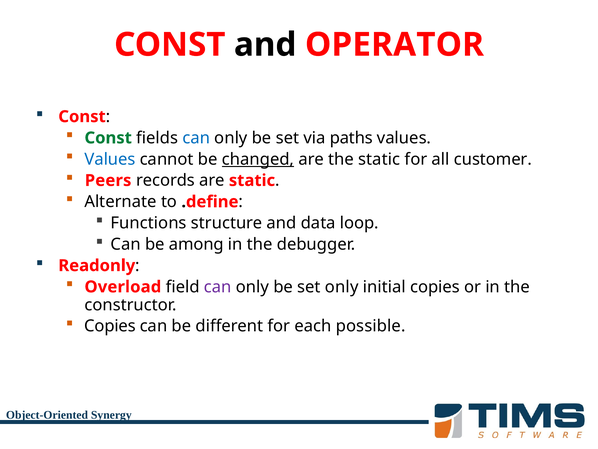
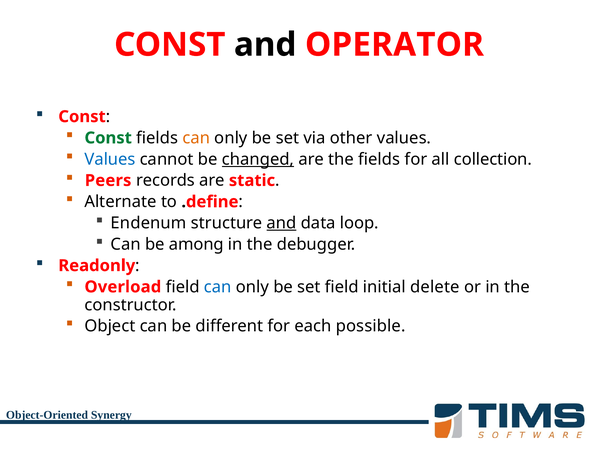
can at (196, 138) colour: blue -> orange
paths: paths -> other
the static: static -> fields
customer: customer -> collection
Functions: Functions -> Endenum
and at (281, 223) underline: none -> present
can at (218, 287) colour: purple -> blue
set only: only -> field
initial copies: copies -> delete
Copies at (110, 326): Copies -> Object
